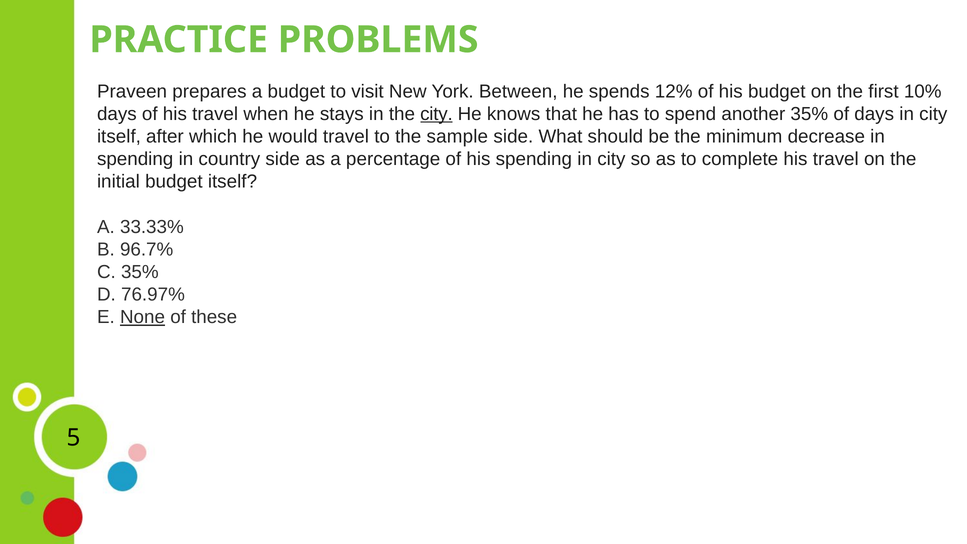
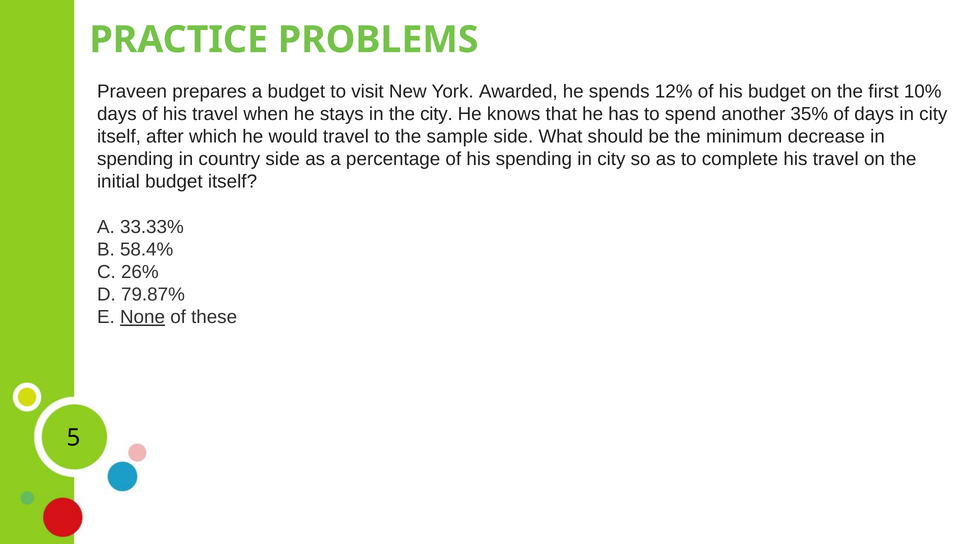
Between: Between -> Awarded
city at (436, 114) underline: present -> none
96.7%: 96.7% -> 58.4%
C 35%: 35% -> 26%
76.97%: 76.97% -> 79.87%
